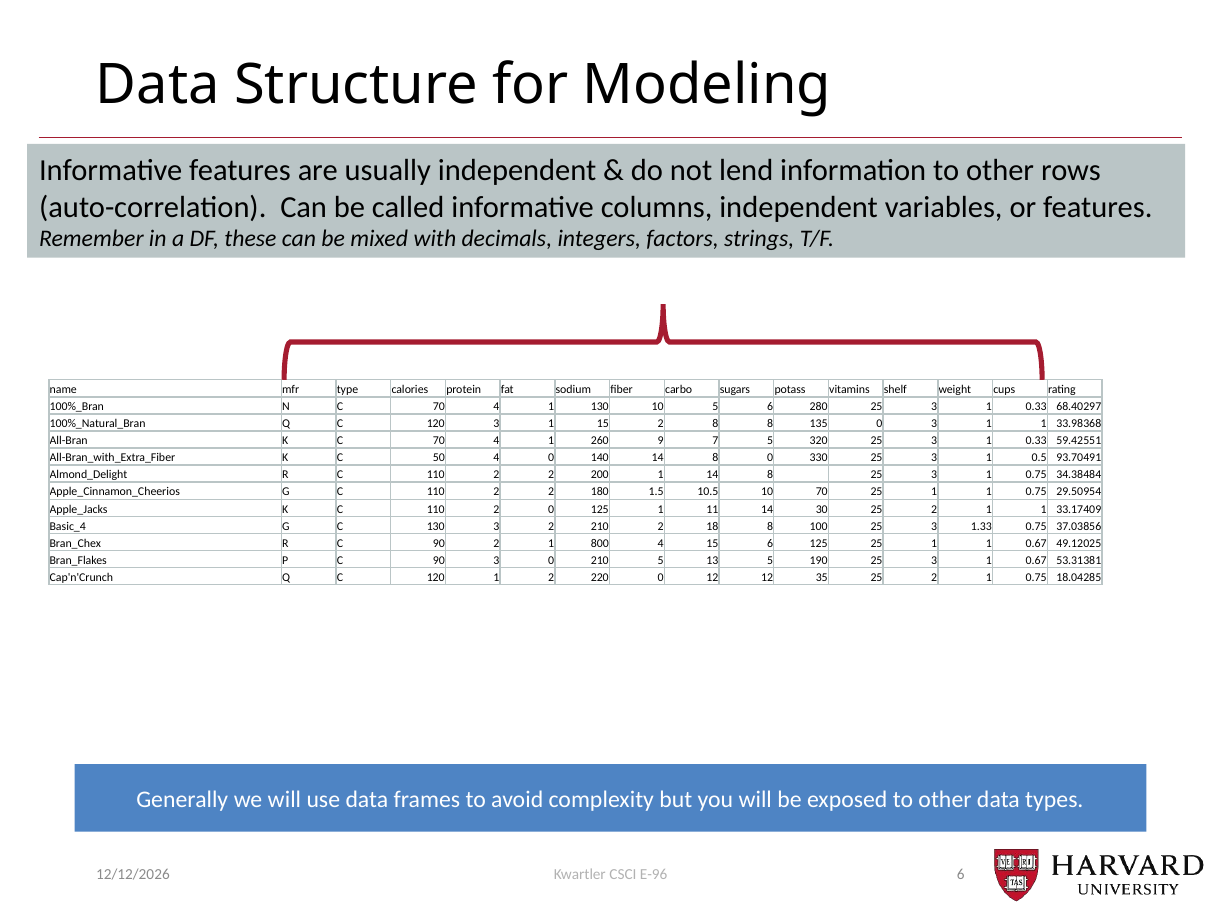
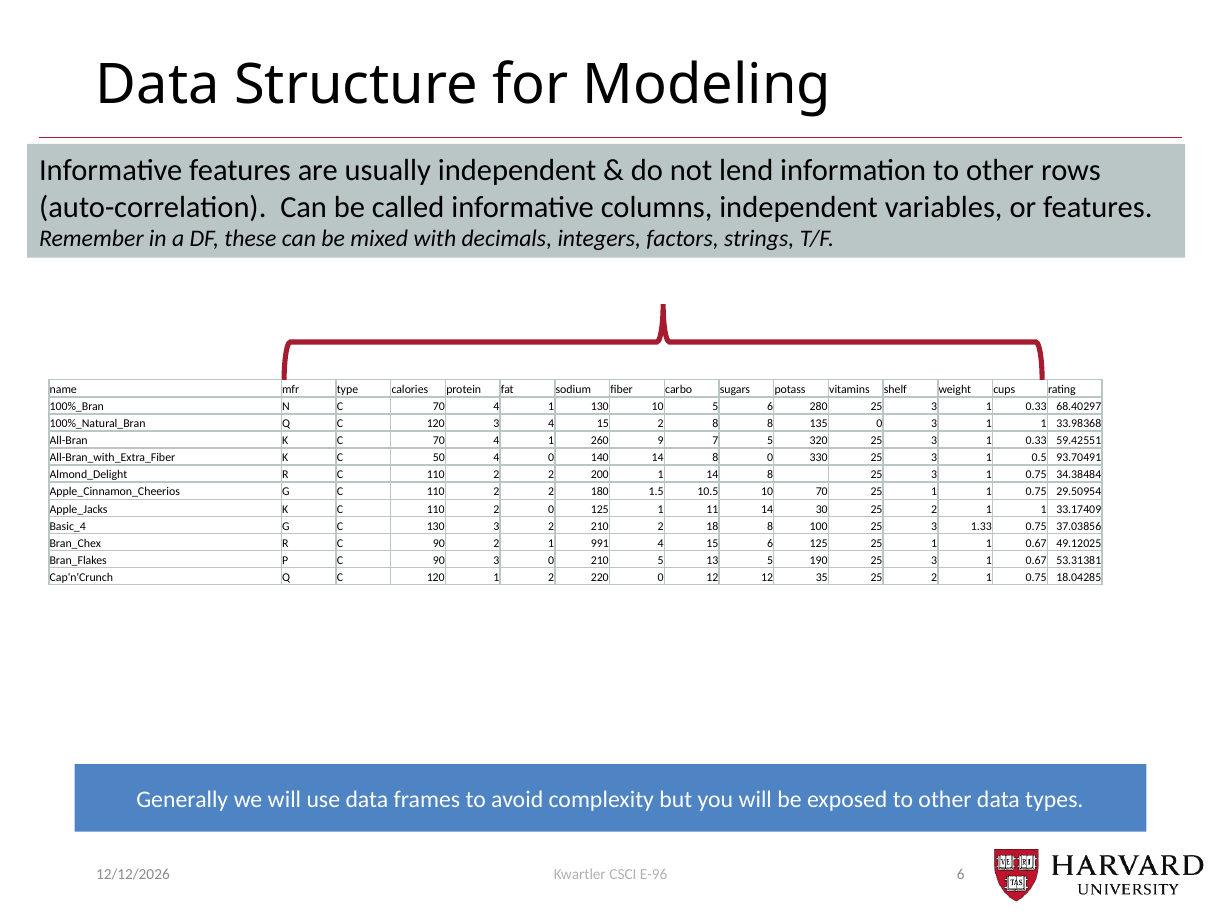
120 3 1: 1 -> 4
800: 800 -> 991
